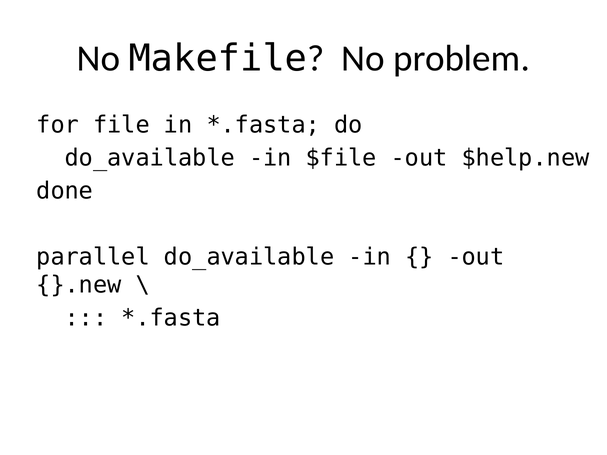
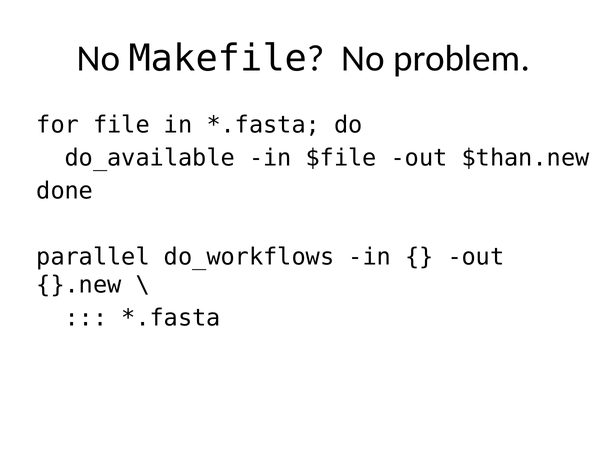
$help.new: $help.new -> $than.new
parallel do_available: do_available -> do_workflows
